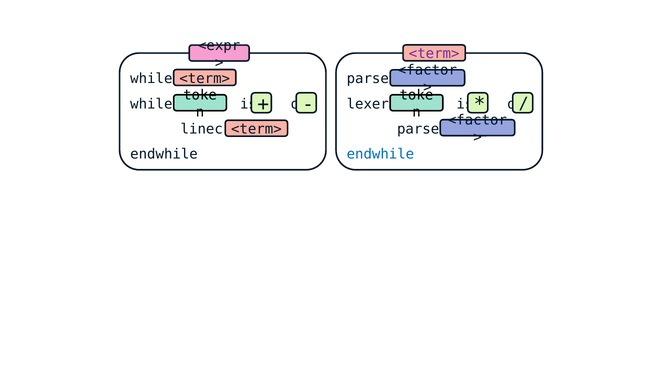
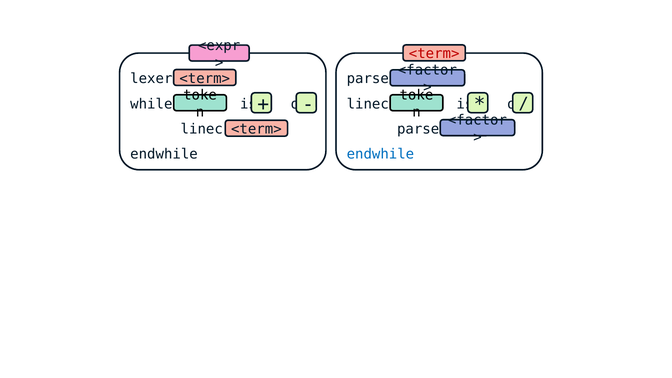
<term> at (434, 54) colour: purple -> red
while at (151, 79): while -> lexer
lexer at (368, 104): lexer -> linec
